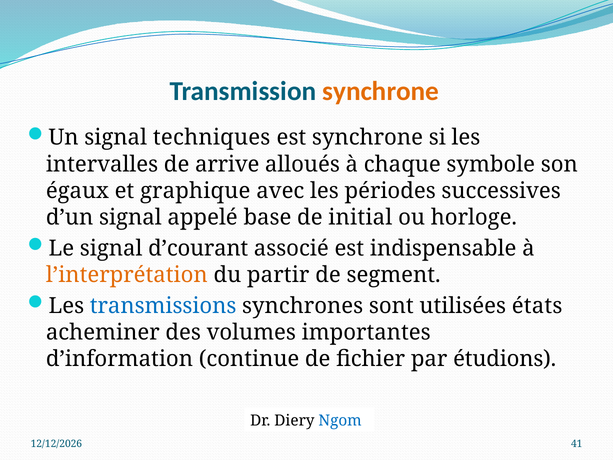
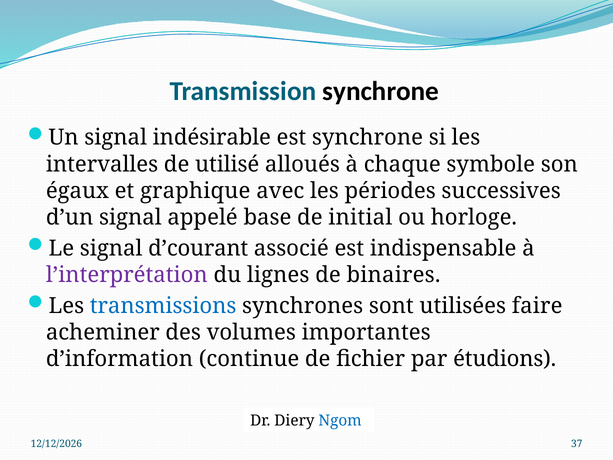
synchrone at (381, 91) colour: orange -> black
techniques: techniques -> indésirable
arrive: arrive -> utilisé
l’interprétation colour: orange -> purple
partir: partir -> lignes
segment: segment -> binaires
états: états -> faire
41: 41 -> 37
